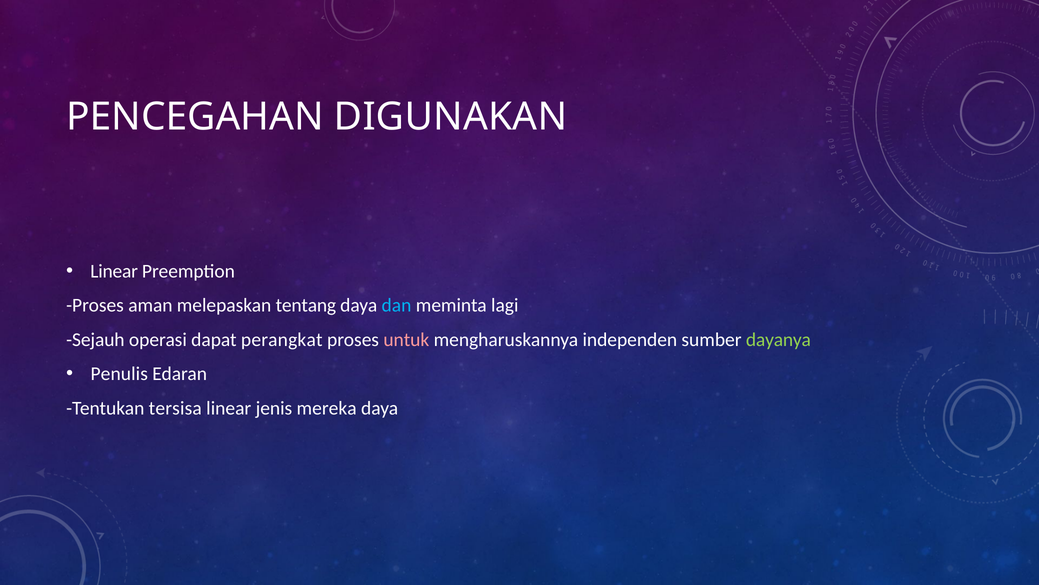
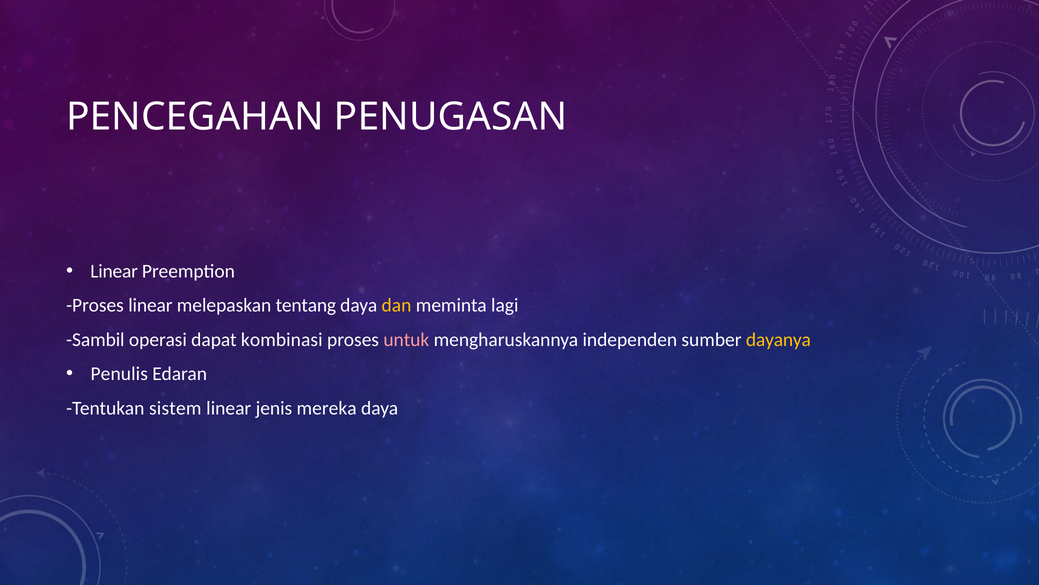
DIGUNAKAN: DIGUNAKAN -> PENUGASAN
Proses aman: aman -> linear
dan colour: light blue -> yellow
Sejauh: Sejauh -> Sambil
perangkat: perangkat -> kombinasi
dayanya colour: light green -> yellow
tersisa: tersisa -> sistem
